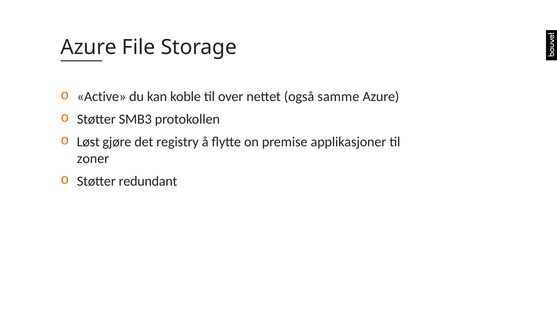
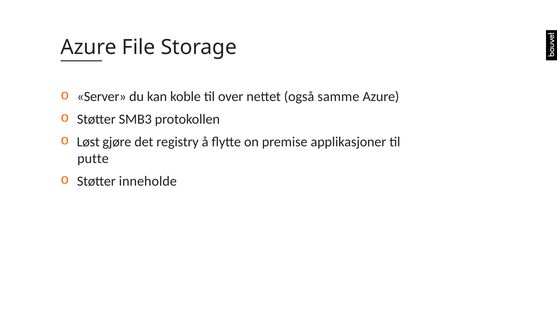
Active: Active -> Server
zoner: zoner -> putte
redundant: redundant -> inneholde
